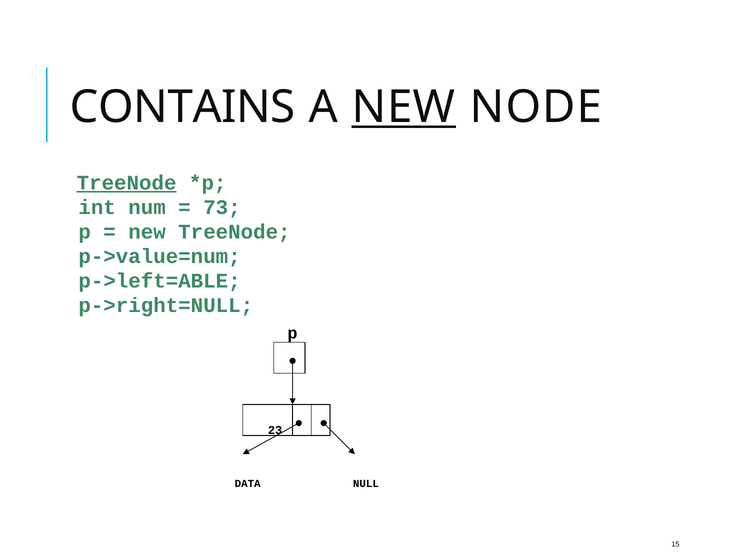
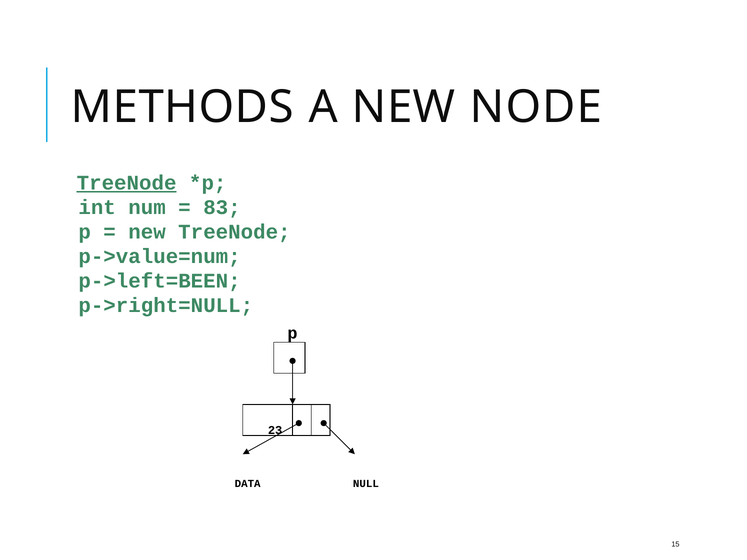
CONTAINS: CONTAINS -> METHODS
NEW at (404, 107) underline: present -> none
73: 73 -> 83
p->left=ABLE: p->left=ABLE -> p->left=BEEN
